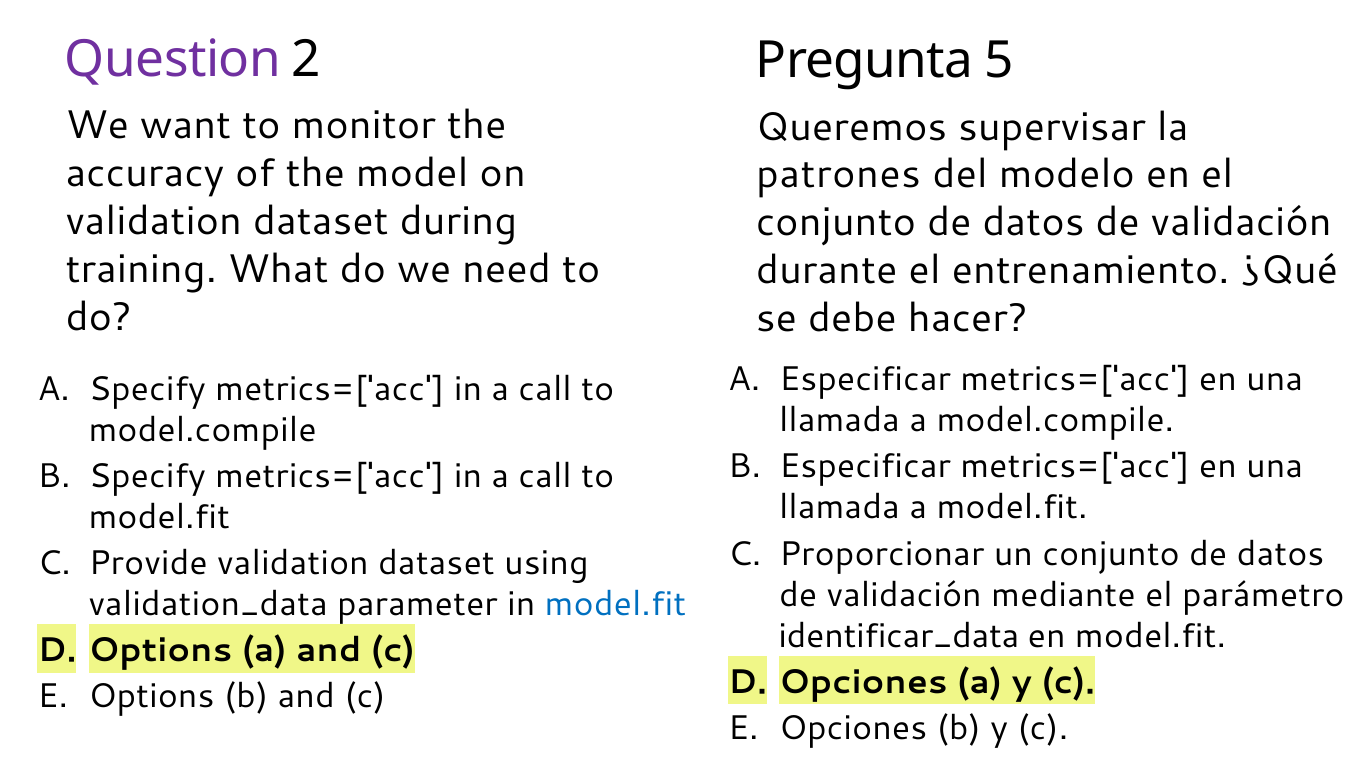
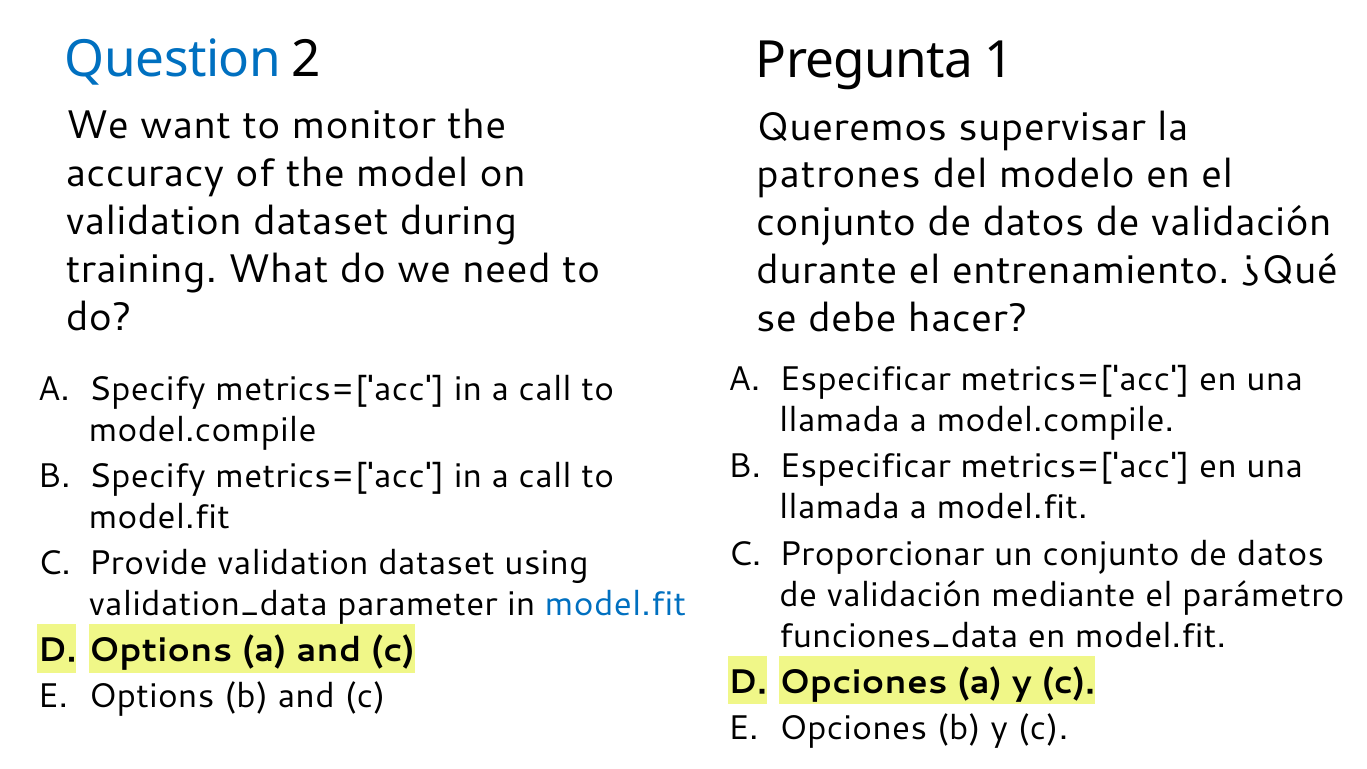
Question colour: purple -> blue
5: 5 -> 1
identificar_data: identificar_data -> funciones_data
